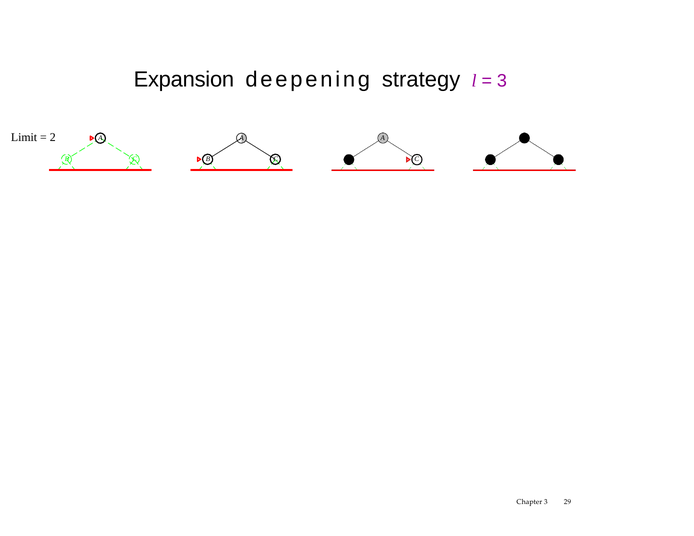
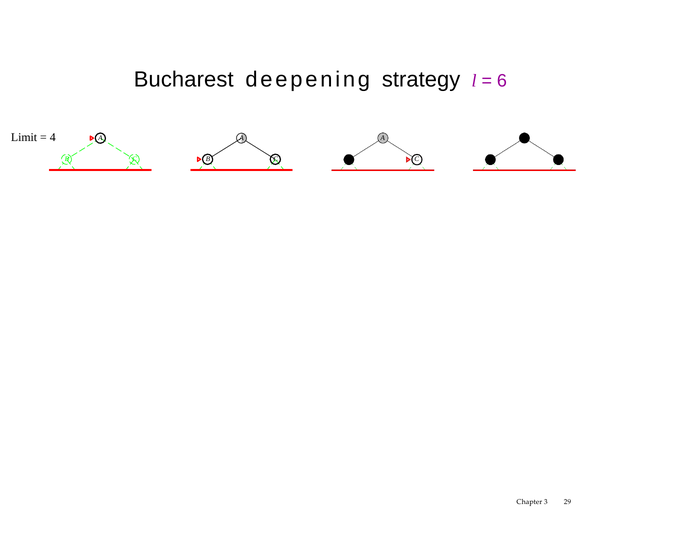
Expansion: Expansion -> Bucharest
3 at (502, 81): 3 -> 6
2: 2 -> 4
